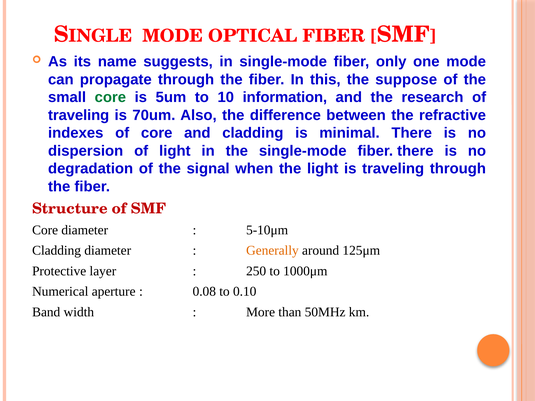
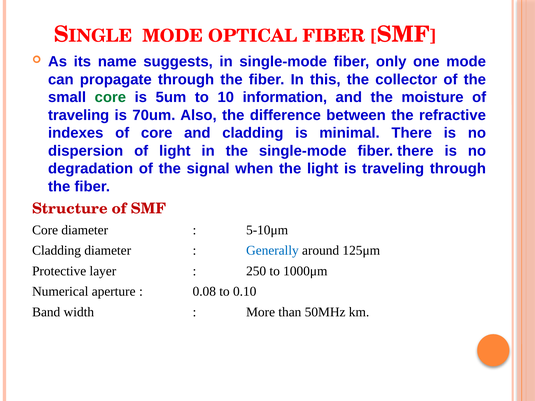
suppose: suppose -> collector
research: research -> moisture
Generally colour: orange -> blue
